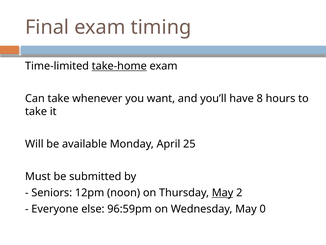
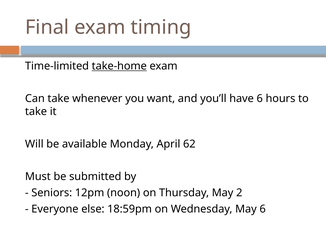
have 8: 8 -> 6
25: 25 -> 62
May at (223, 192) underline: present -> none
96:59pm: 96:59pm -> 18:59pm
May 0: 0 -> 6
